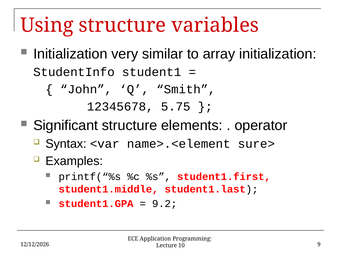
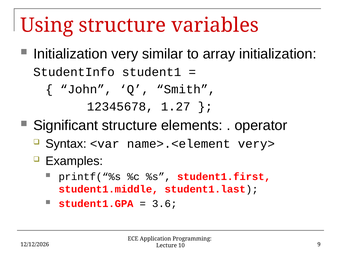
5.75: 5.75 -> 1.27
sure>: sure> -> very>
9.2: 9.2 -> 3.6
